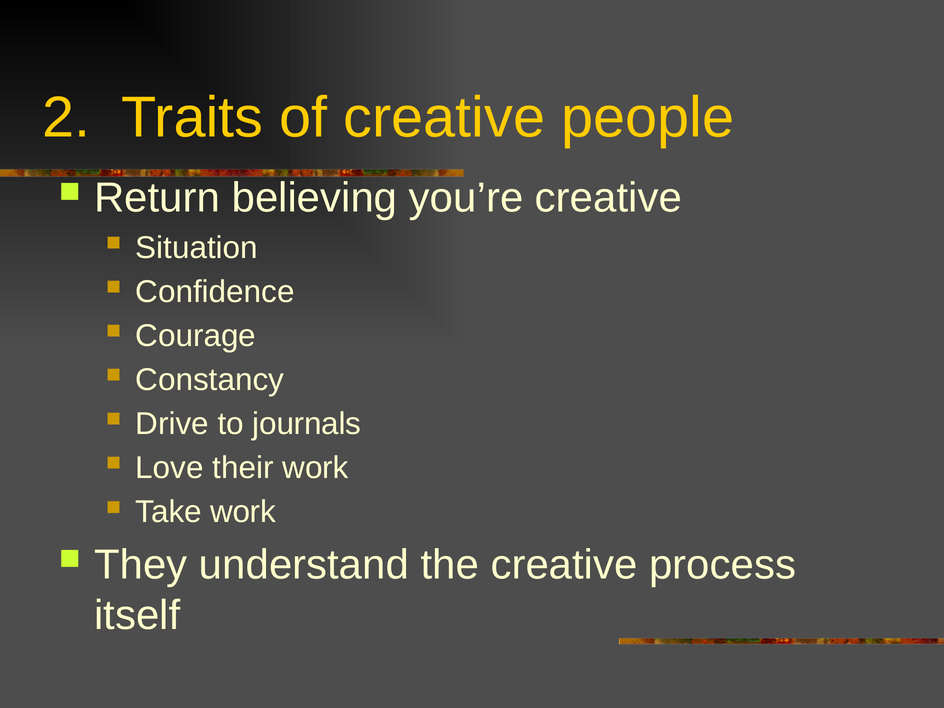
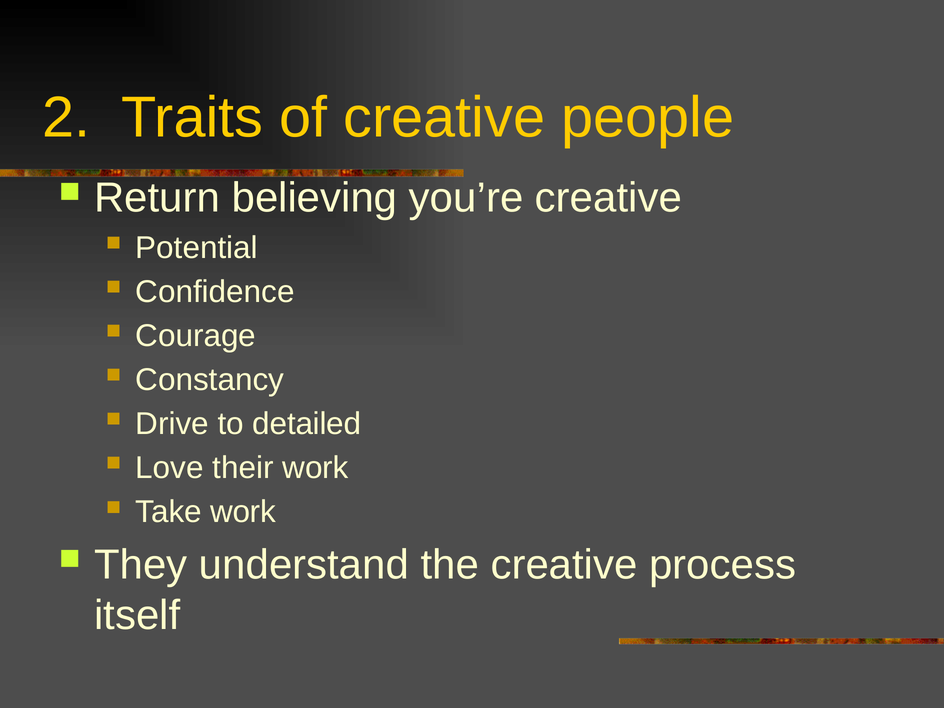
Situation: Situation -> Potential
journals: journals -> detailed
